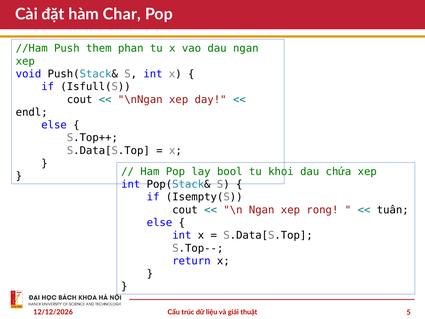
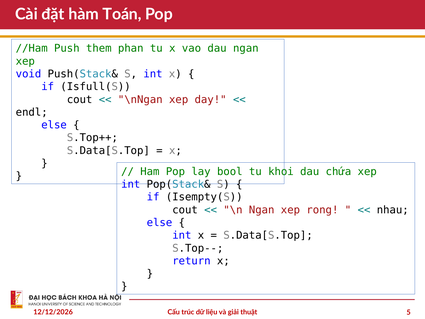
Char: Char -> Toán
tuần: tuần -> nhau
